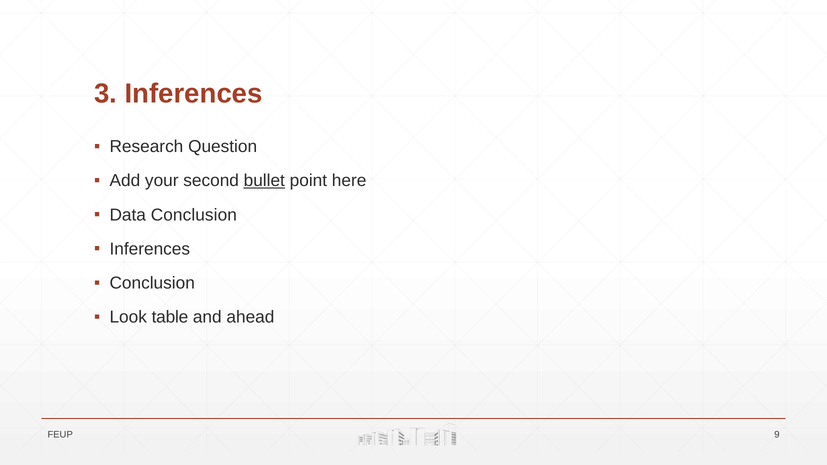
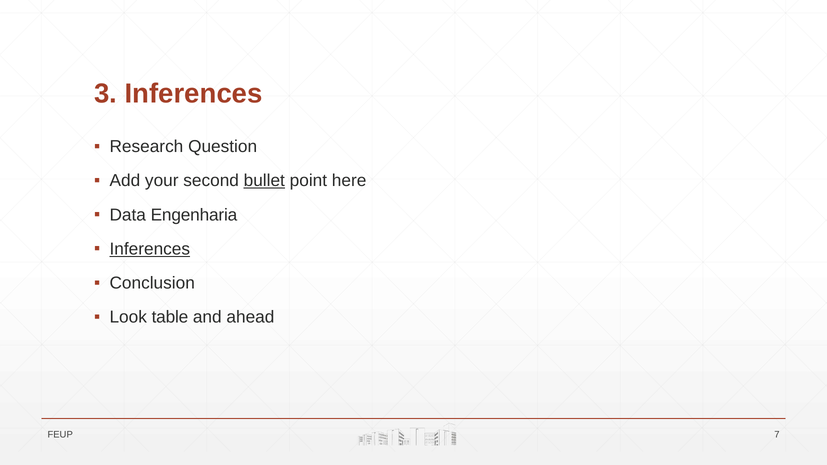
Data Conclusion: Conclusion -> Engenharia
Inferences at (150, 249) underline: none -> present
9: 9 -> 7
